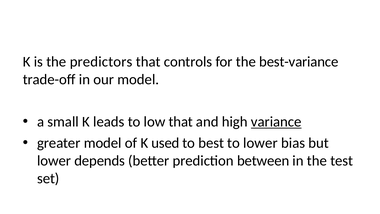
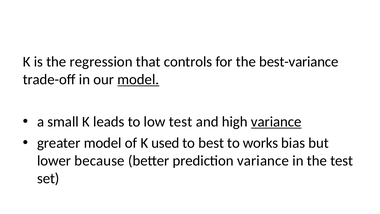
predictors: predictors -> regression
model at (138, 79) underline: none -> present
low that: that -> test
to lower: lower -> works
depends: depends -> because
prediction between: between -> variance
